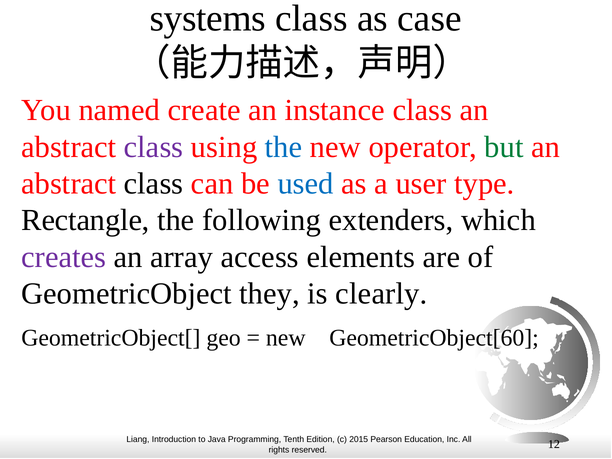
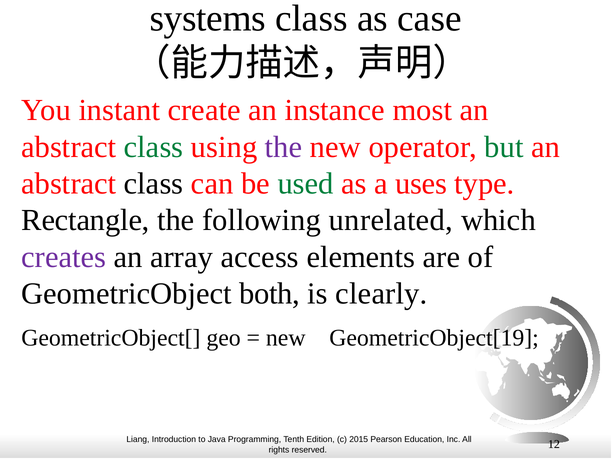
named: named -> instant
instance class: class -> most
class at (154, 147) colour: purple -> green
the at (284, 147) colour: blue -> purple
used colour: blue -> green
user: user -> uses
extenders: extenders -> unrelated
they: they -> both
GeometricObject[60: GeometricObject[60 -> GeometricObject[19
